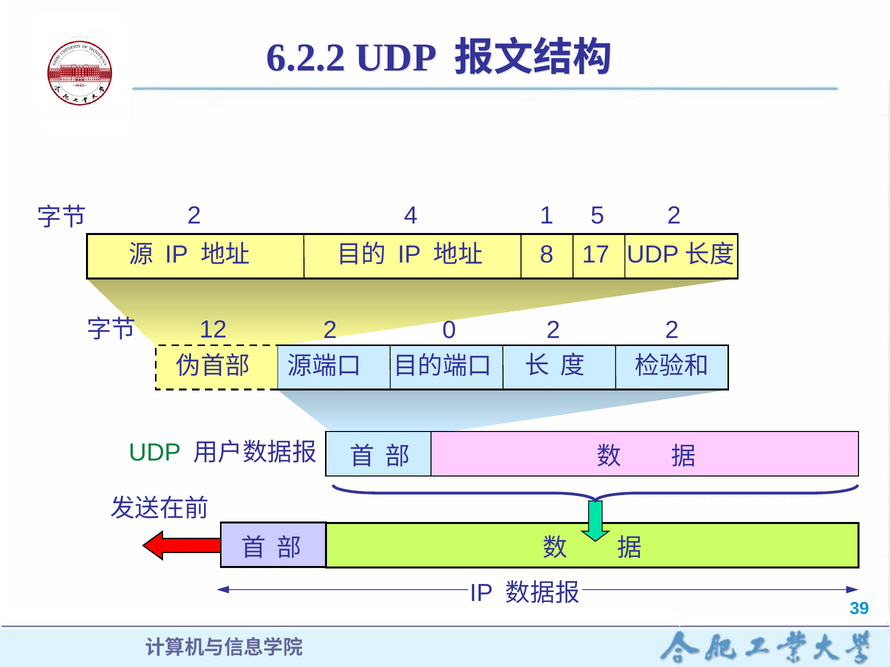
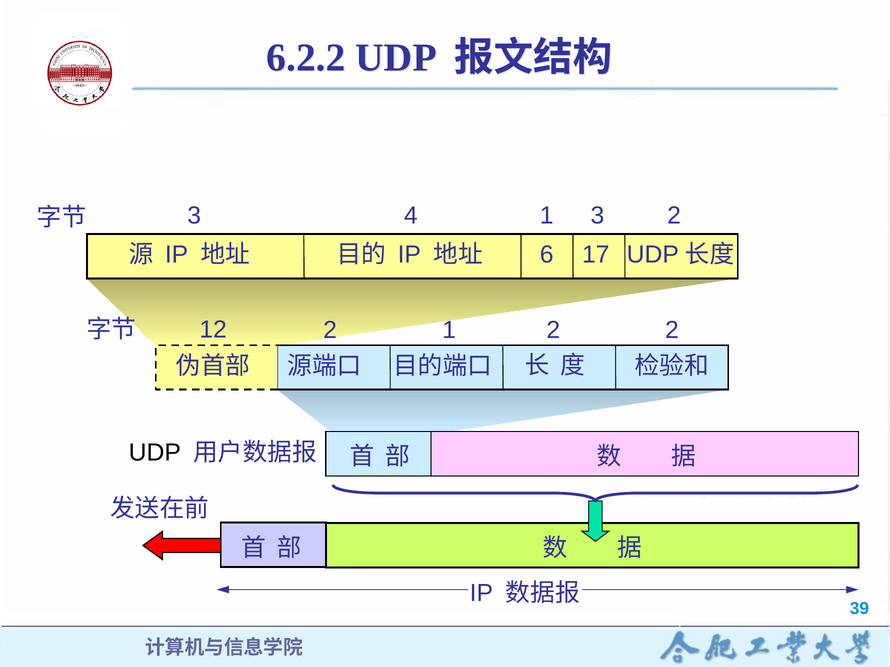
2 at (194, 216): 2 -> 3
1 5: 5 -> 3
8: 8 -> 6
2 0: 0 -> 1
UDP at (155, 453) colour: green -> black
